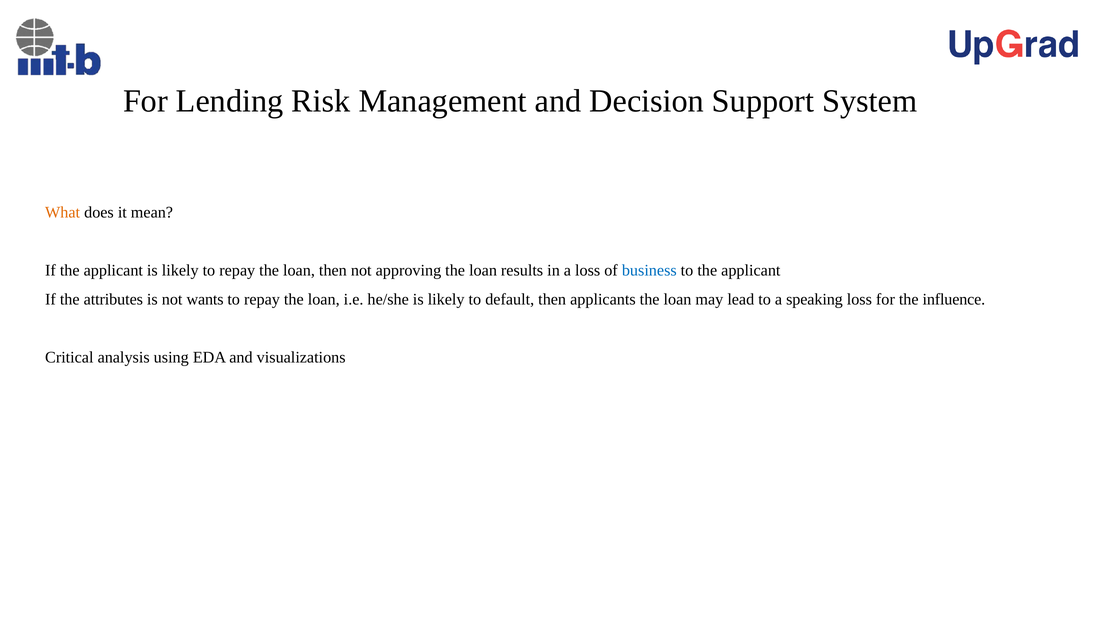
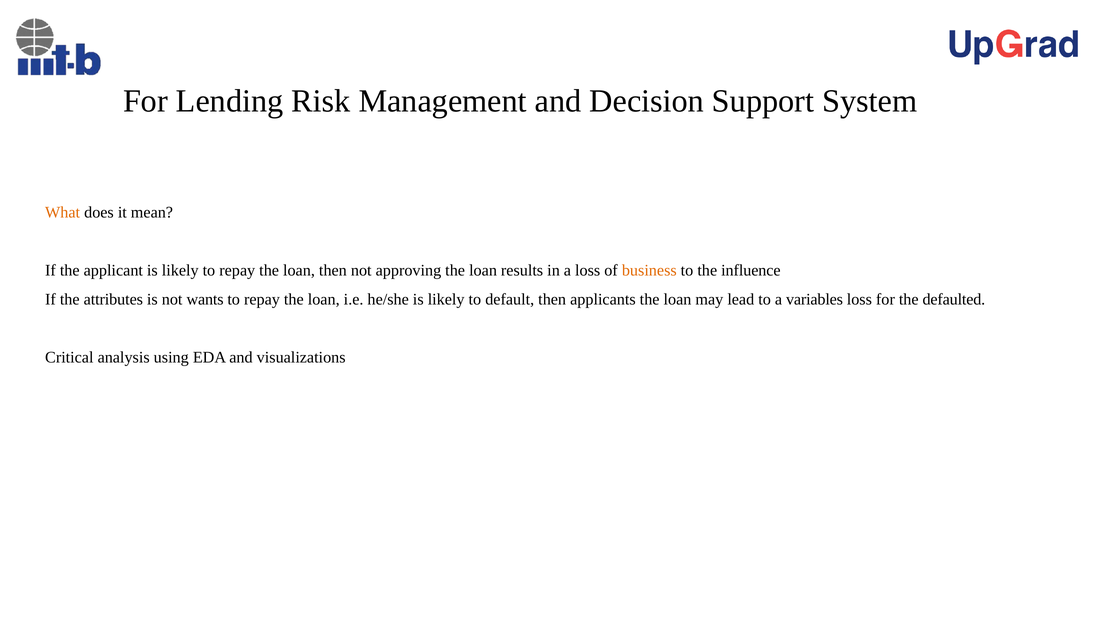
business colour: blue -> orange
to the applicant: applicant -> influence
speaking: speaking -> variables
influence: influence -> defaulted
